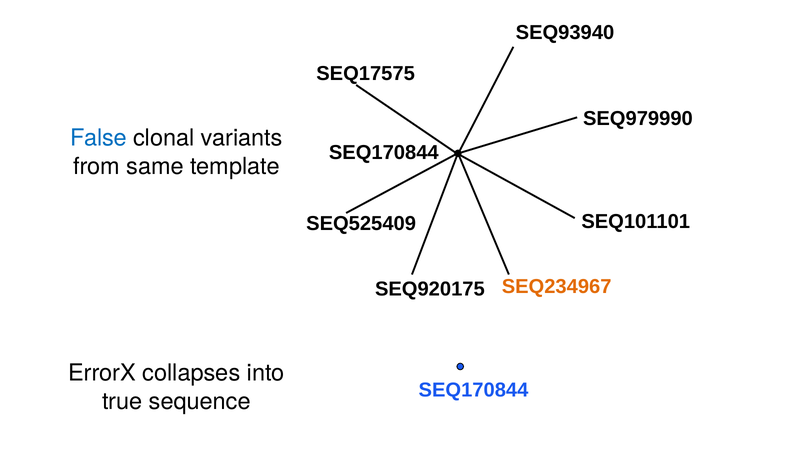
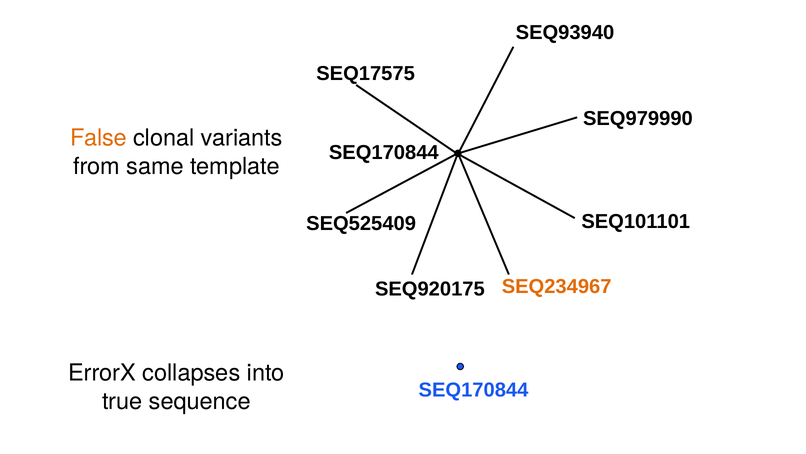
False colour: blue -> orange
